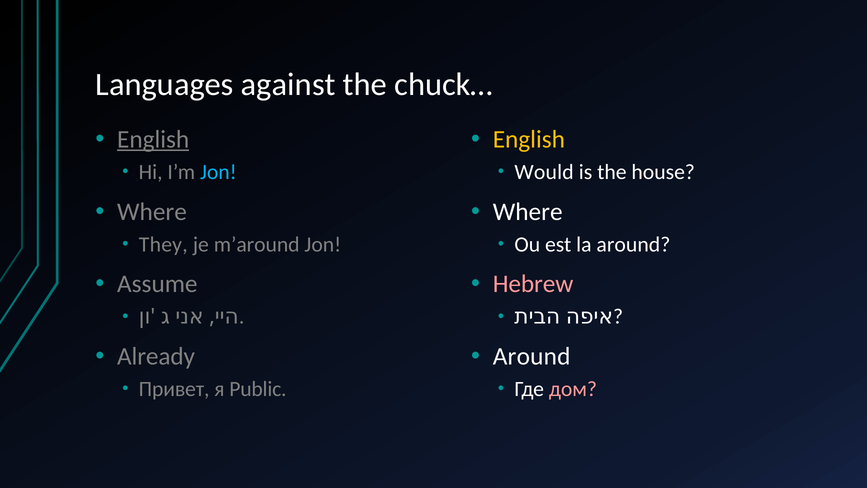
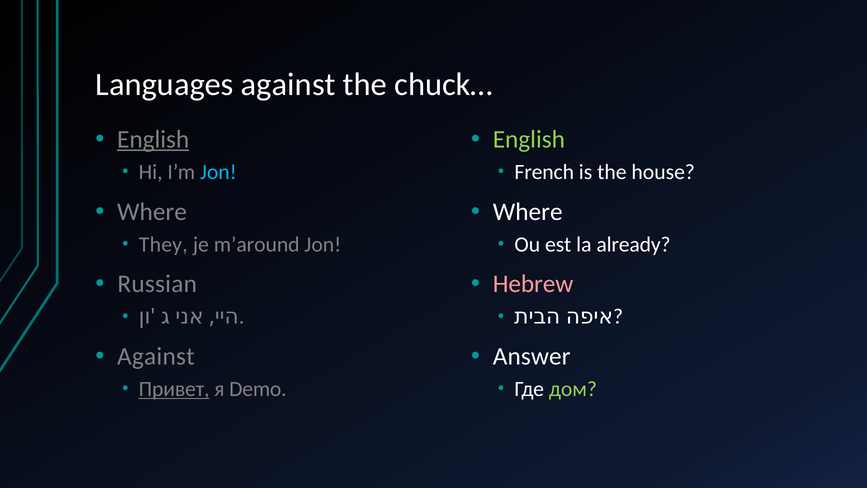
English at (529, 139) colour: yellow -> light green
Would: Would -> French
la around: around -> already
Assume: Assume -> Russian
Already at (156, 356): Already -> Against
Around at (532, 356): Around -> Answer
Привет underline: none -> present
Public: Public -> Demo
дом colour: pink -> light green
